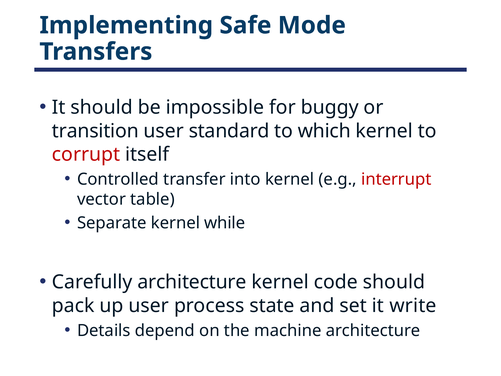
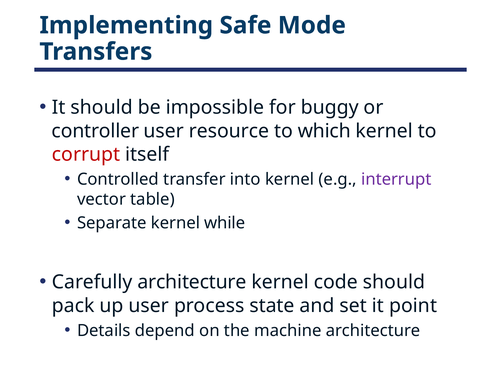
transition: transition -> controller
standard: standard -> resource
interrupt colour: red -> purple
write: write -> point
